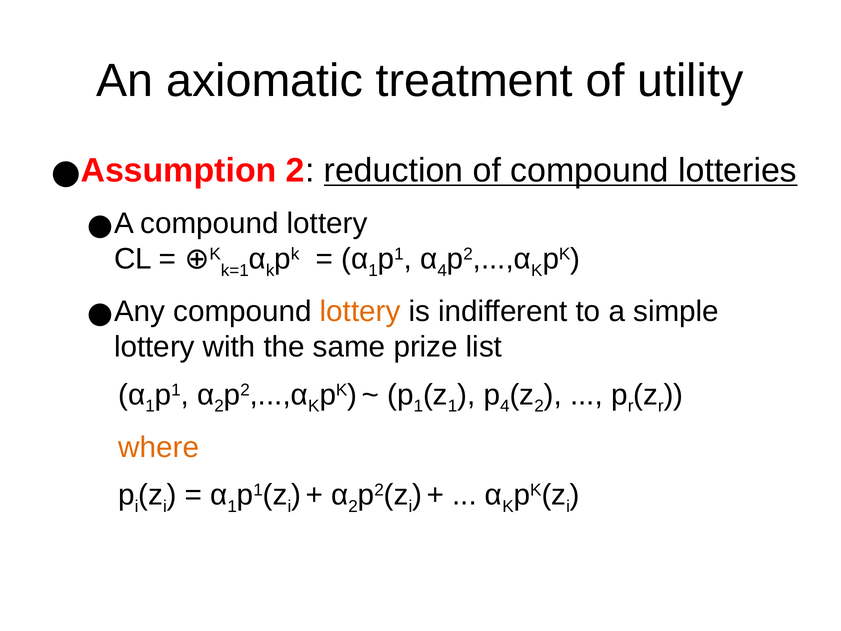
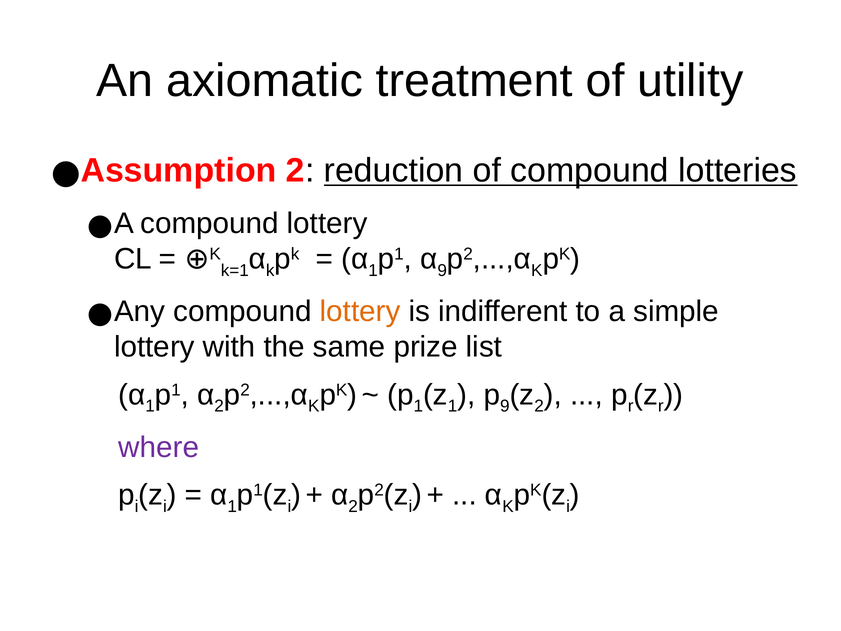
4 at (442, 270): 4 -> 9
4 at (505, 406): 4 -> 9
where colour: orange -> purple
